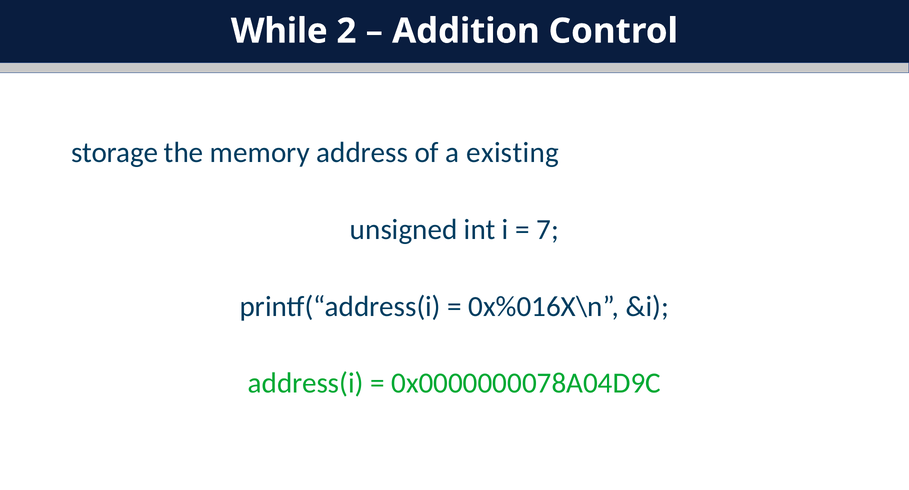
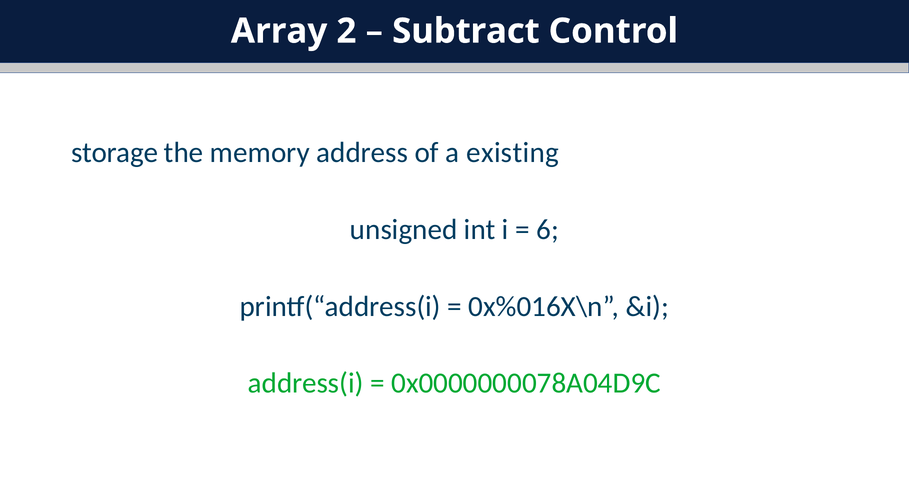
While: While -> Array
Addition: Addition -> Subtract
7: 7 -> 6
